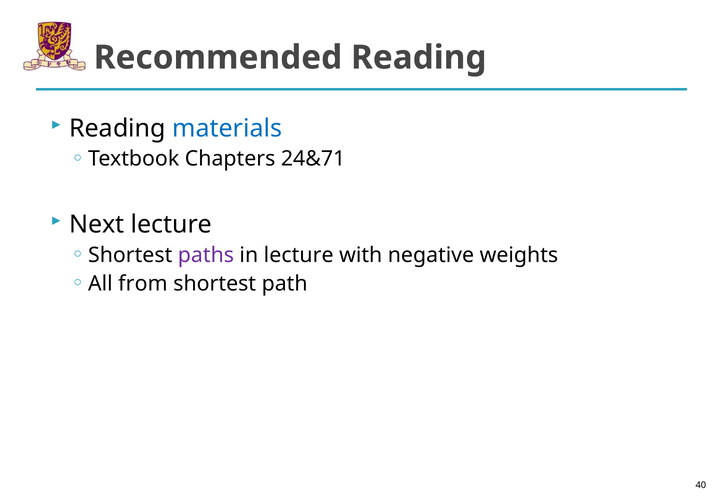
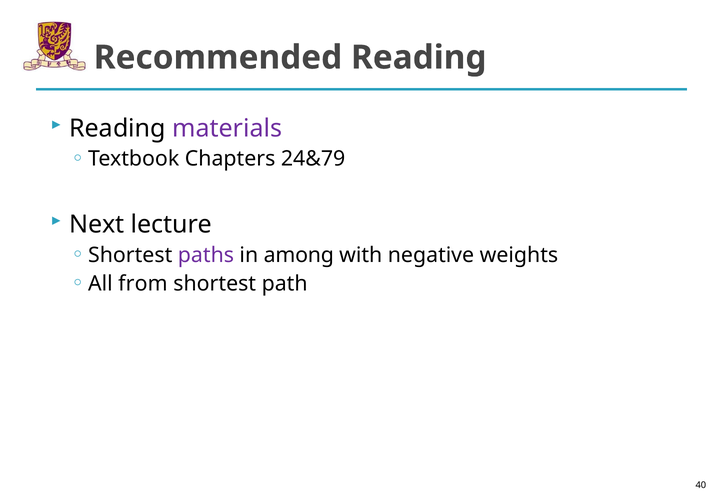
materials colour: blue -> purple
24&71: 24&71 -> 24&79
in lecture: lecture -> among
